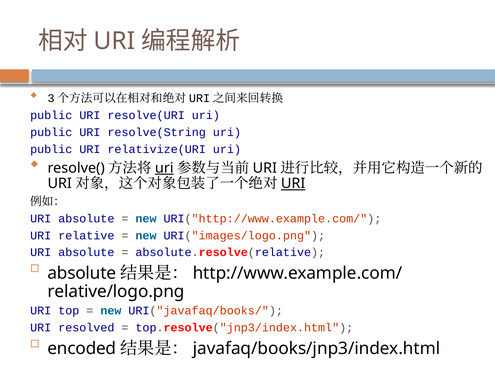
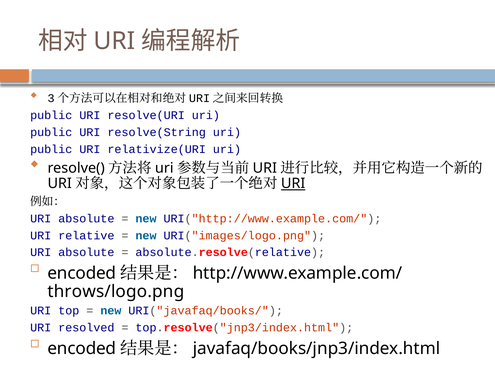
uri at (164, 168) underline: present -> none
absolute at (82, 273): absolute -> encoded
relative/logo.png: relative/logo.png -> throws/logo.png
